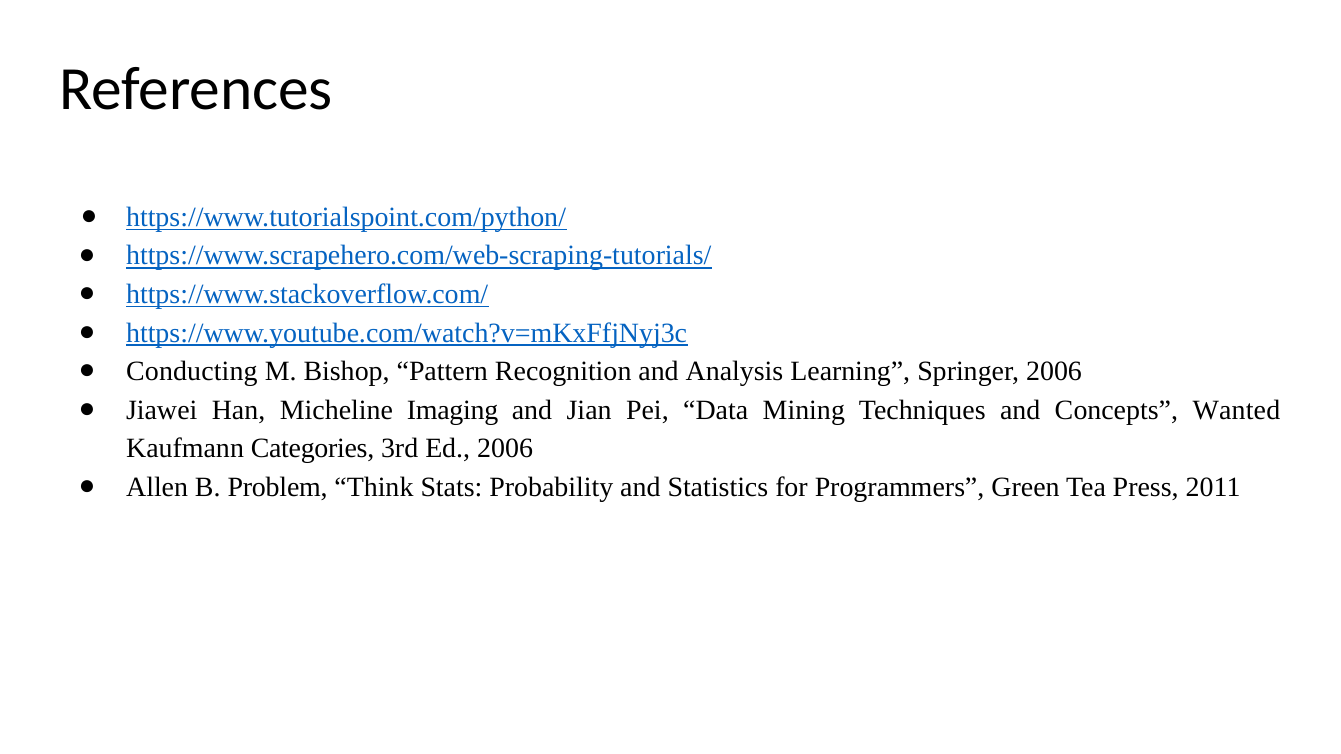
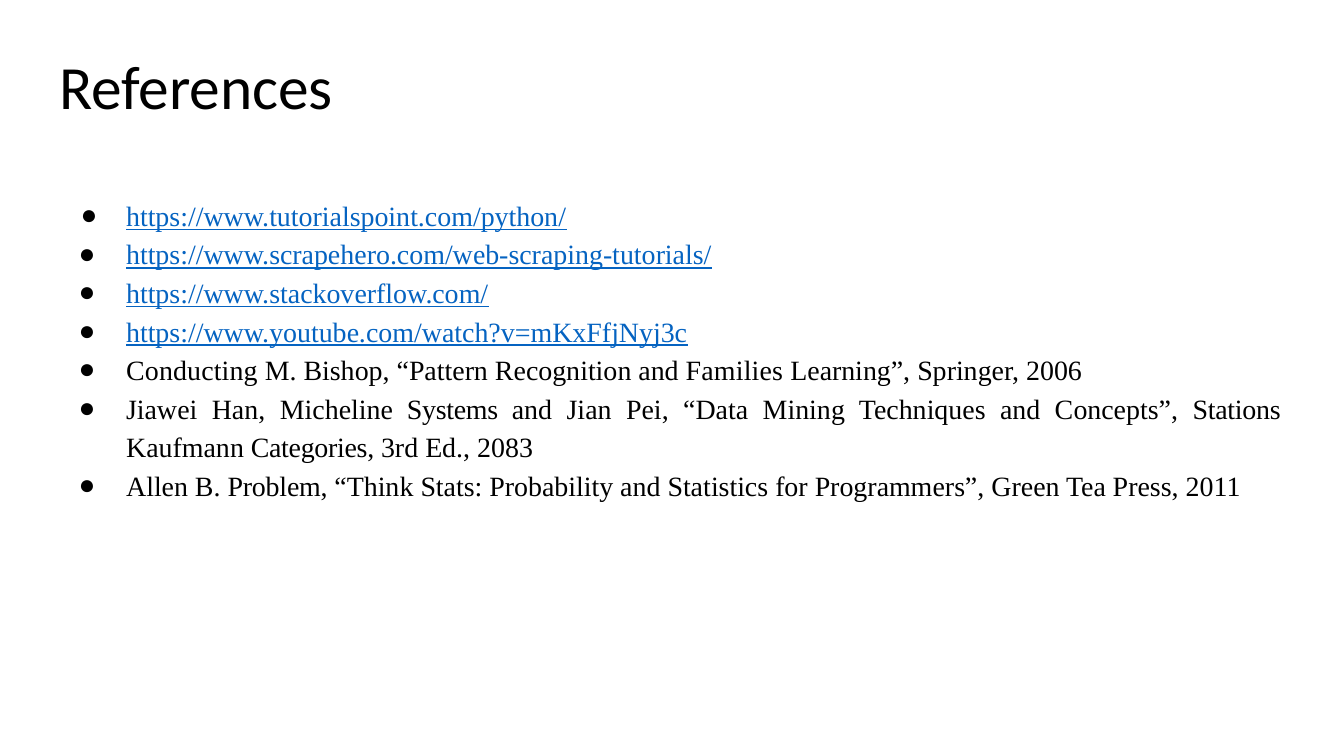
Analysis: Analysis -> Families
Imaging: Imaging -> Systems
Wanted: Wanted -> Stations
Ed 2006: 2006 -> 2083
